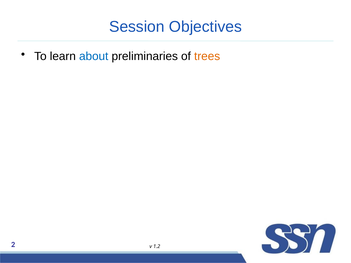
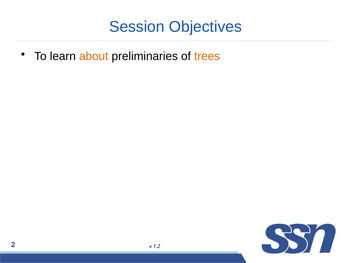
about colour: blue -> orange
